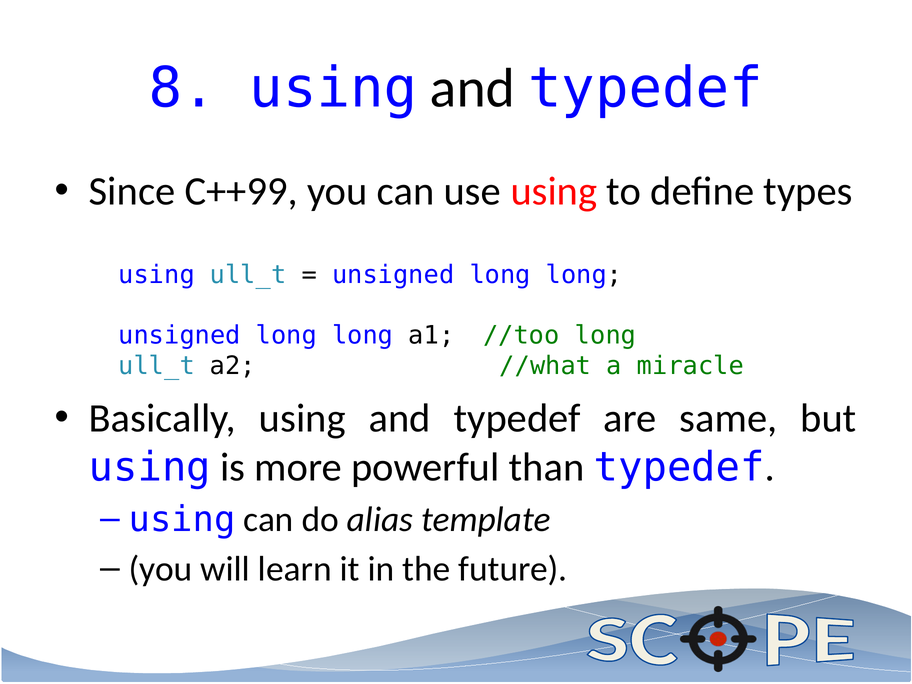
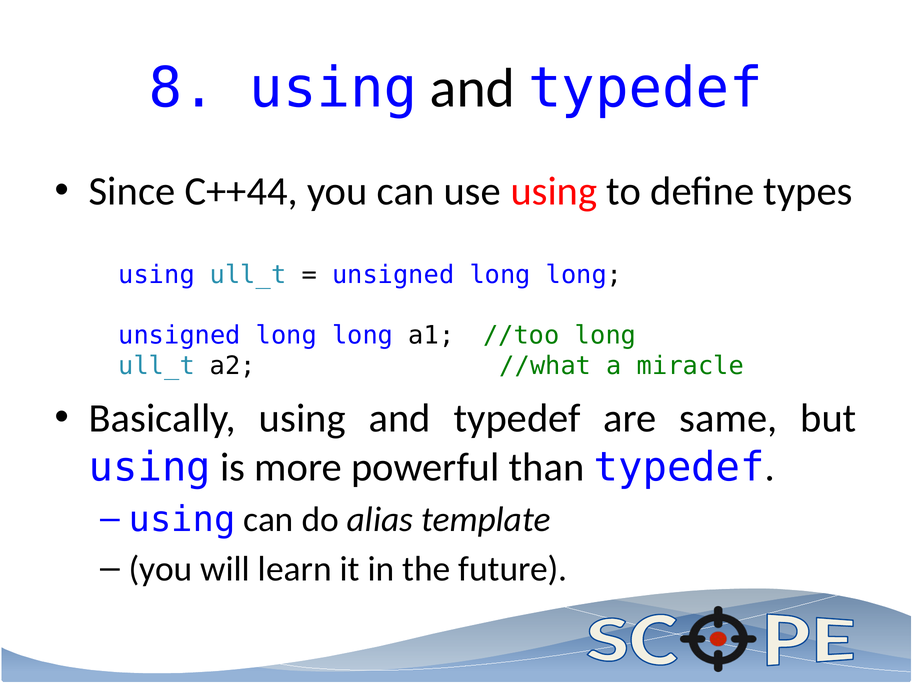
C++99: C++99 -> C++44
